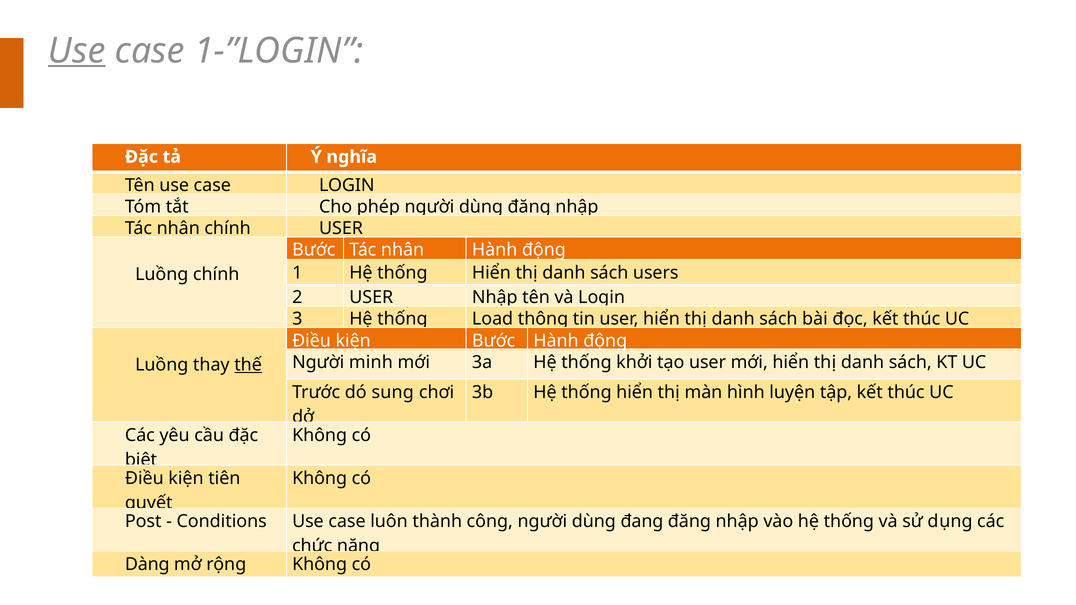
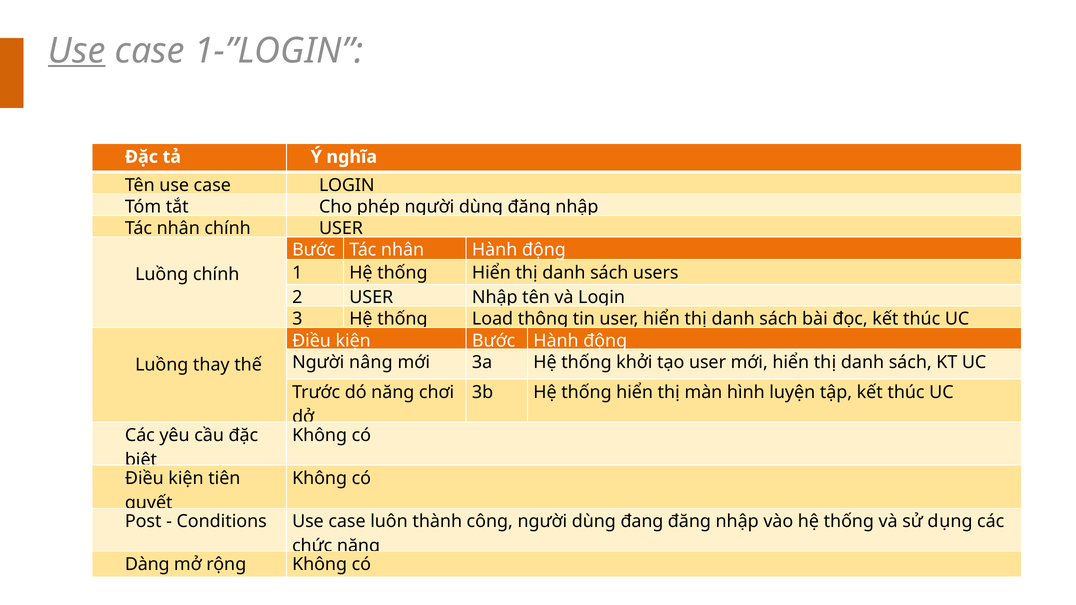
minh: minh -> nâng
thế underline: present -> none
dó sung: sung -> năng
